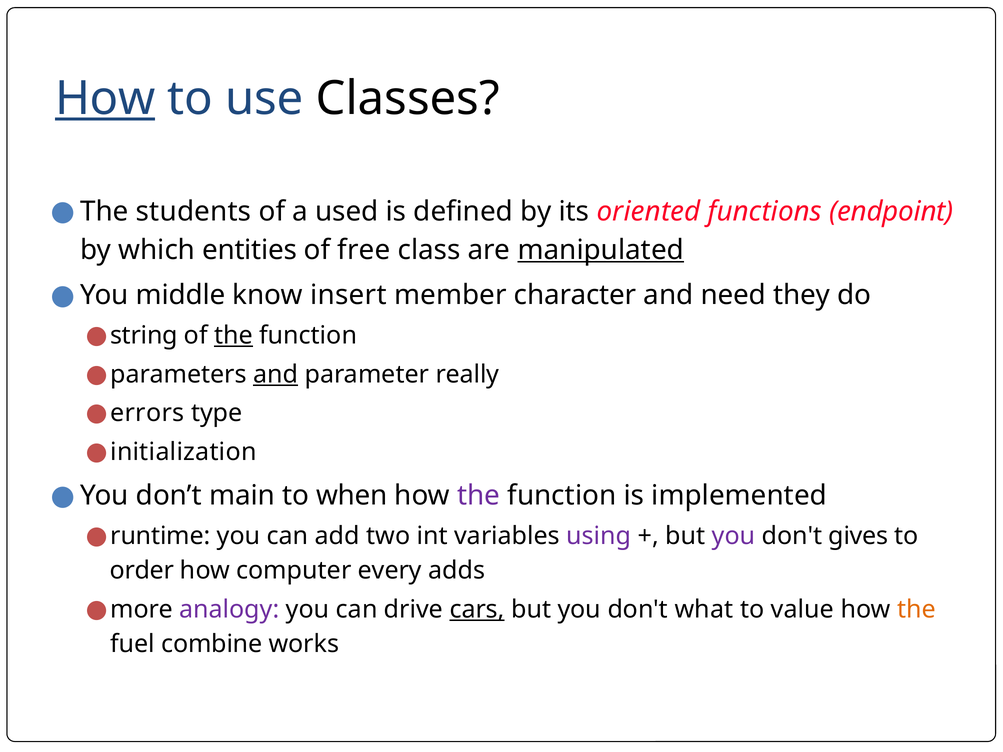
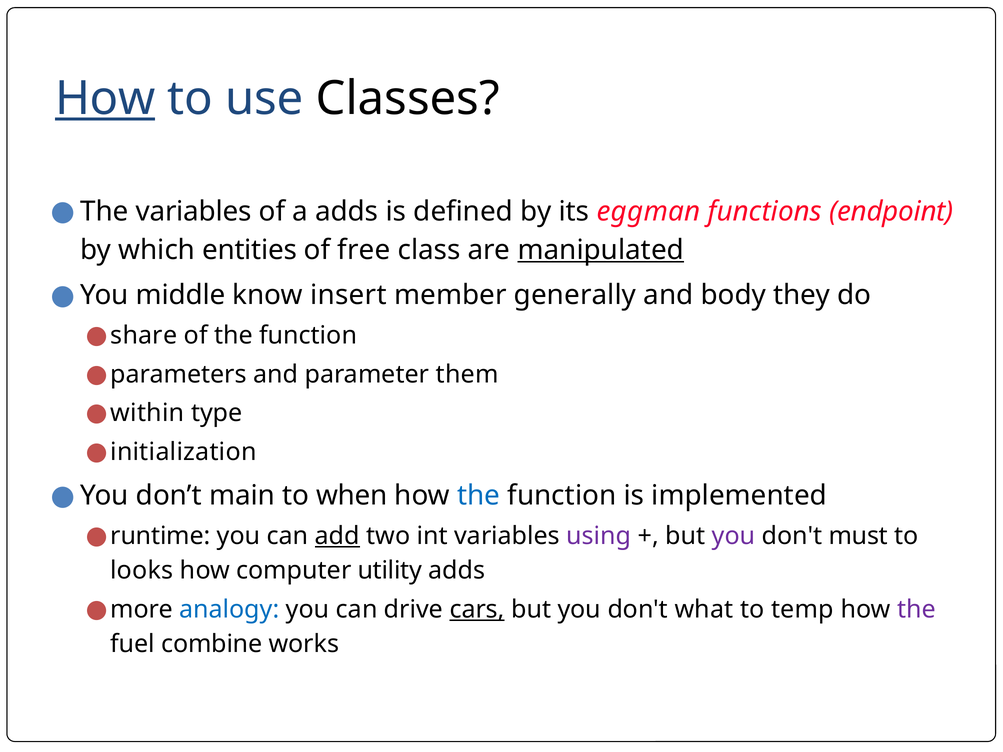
The students: students -> variables
a used: used -> adds
oriented: oriented -> eggman
character: character -> generally
need: need -> body
string: string -> share
the at (234, 336) underline: present -> none
and at (276, 374) underline: present -> none
really: really -> them
errors: errors -> within
the at (479, 496) colour: purple -> blue
add underline: none -> present
gives: gives -> must
order: order -> looks
every: every -> utility
analogy colour: purple -> blue
value: value -> temp
the at (916, 610) colour: orange -> purple
